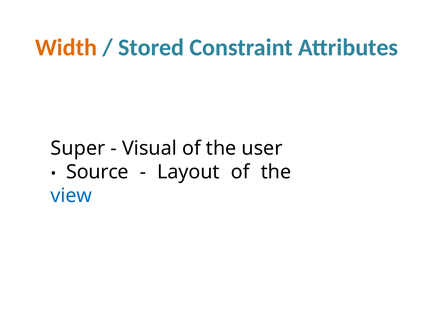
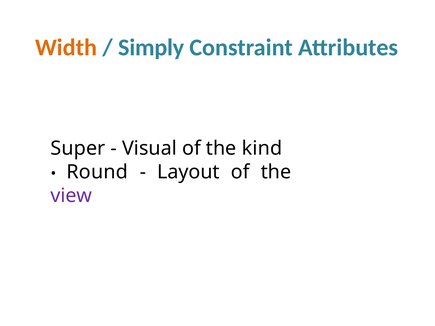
Stored: Stored -> Simply
user: user -> kind
Source: Source -> Round
view colour: blue -> purple
